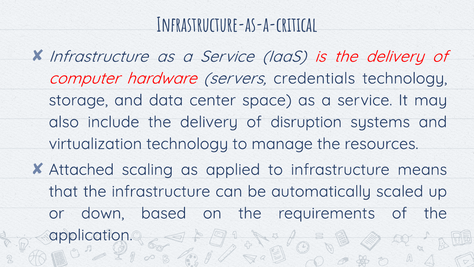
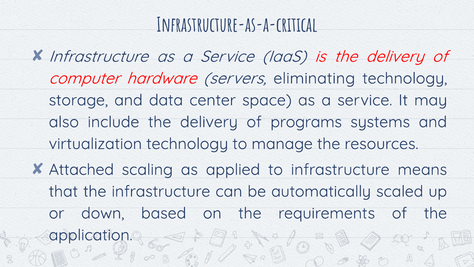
credentials: credentials -> eliminating
disruption: disruption -> programs
